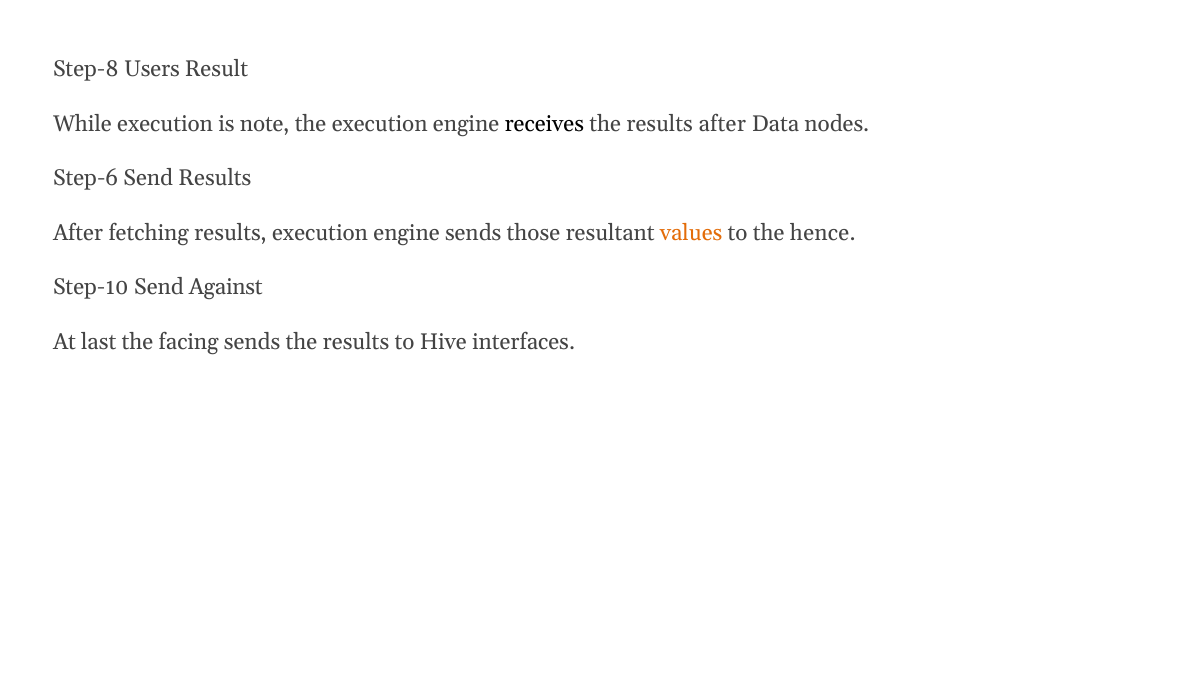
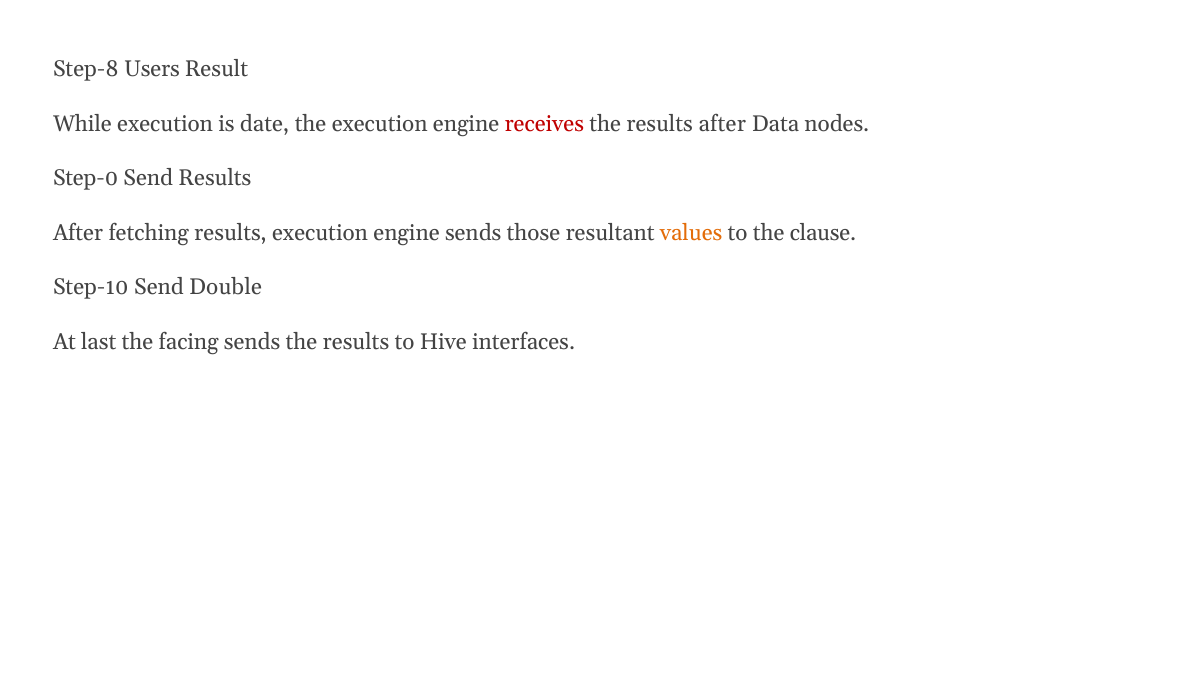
note: note -> date
receives colour: black -> red
Step-6: Step-6 -> Step-0
hence: hence -> clause
Against: Against -> Double
